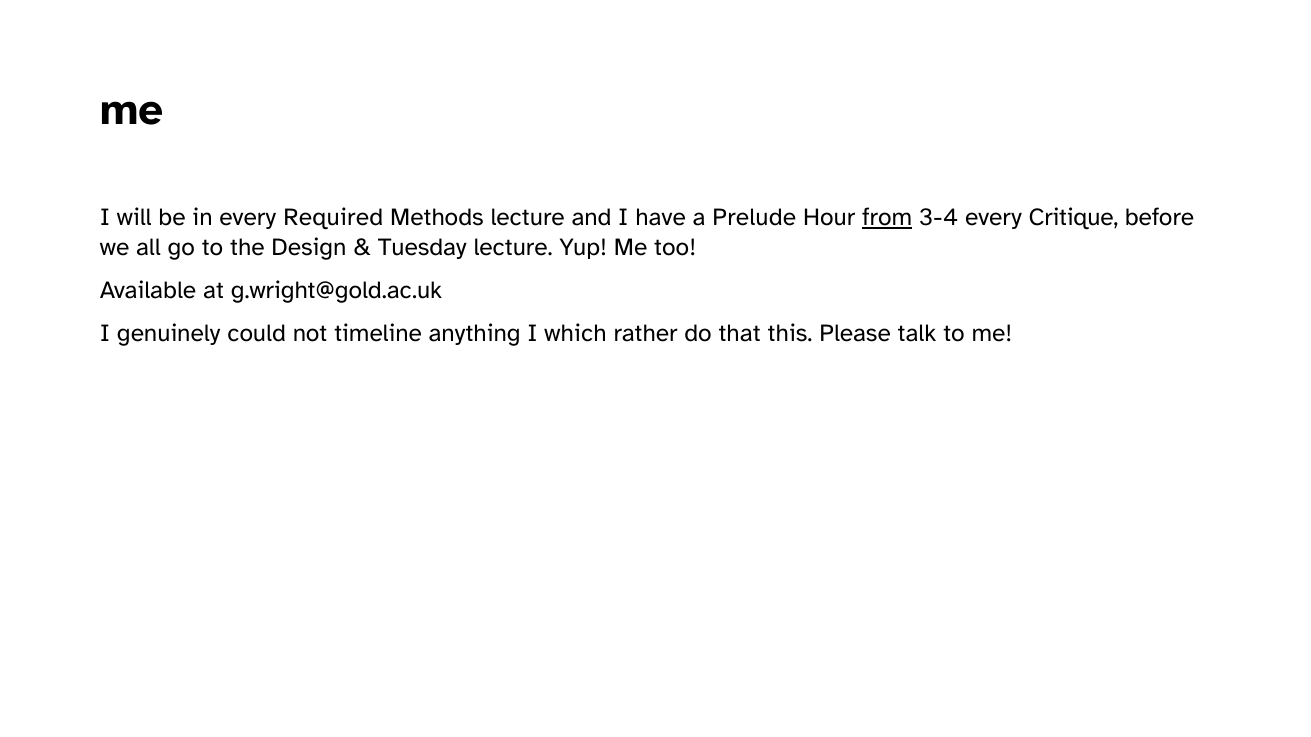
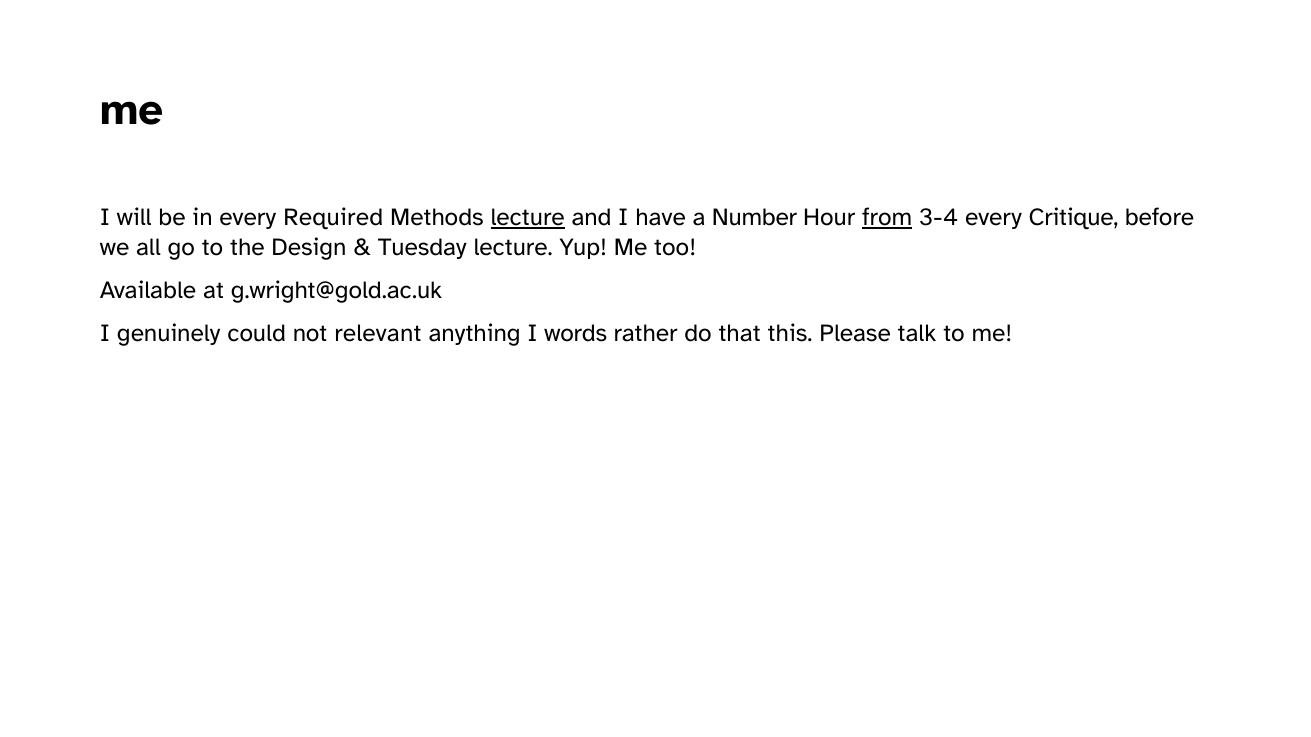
lecture at (528, 218) underline: none -> present
Prelude: Prelude -> Number
timeline: timeline -> relevant
which: which -> words
